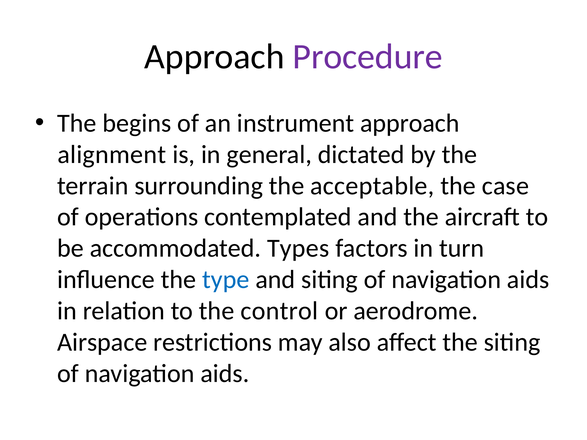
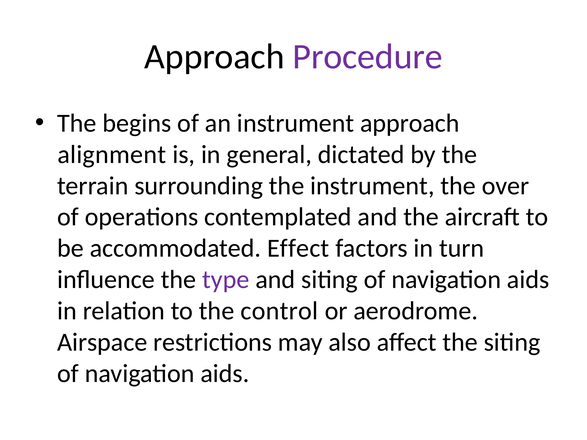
the acceptable: acceptable -> instrument
case: case -> over
Types: Types -> Effect
type colour: blue -> purple
